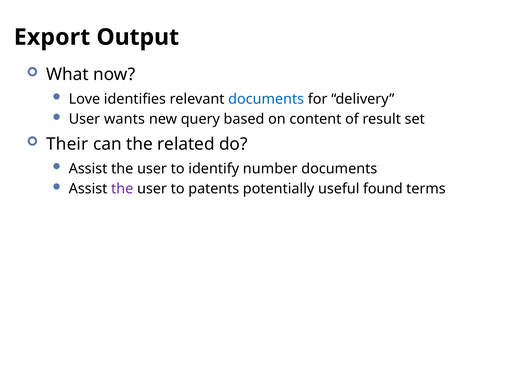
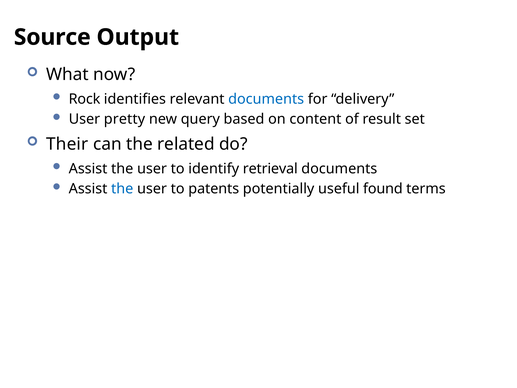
Export: Export -> Source
Love: Love -> Rock
wants: wants -> pretty
number: number -> retrieval
the at (122, 189) colour: purple -> blue
